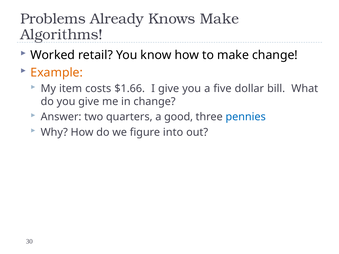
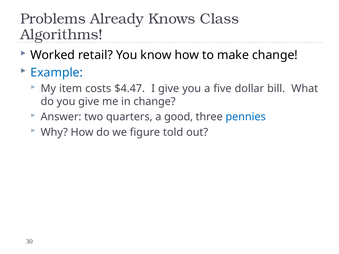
Knows Make: Make -> Class
Example colour: orange -> blue
$1.66: $1.66 -> $4.47
into: into -> told
